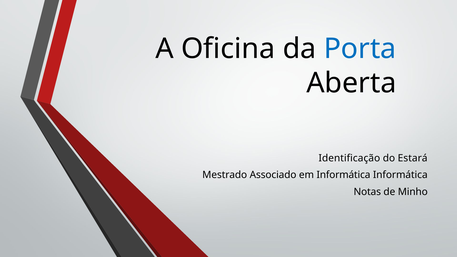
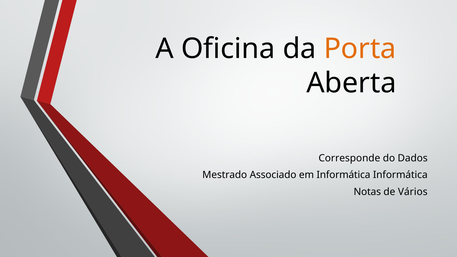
Porta colour: blue -> orange
Identificação: Identificação -> Corresponde
Estará: Estará -> Dados
Minho: Minho -> Vários
